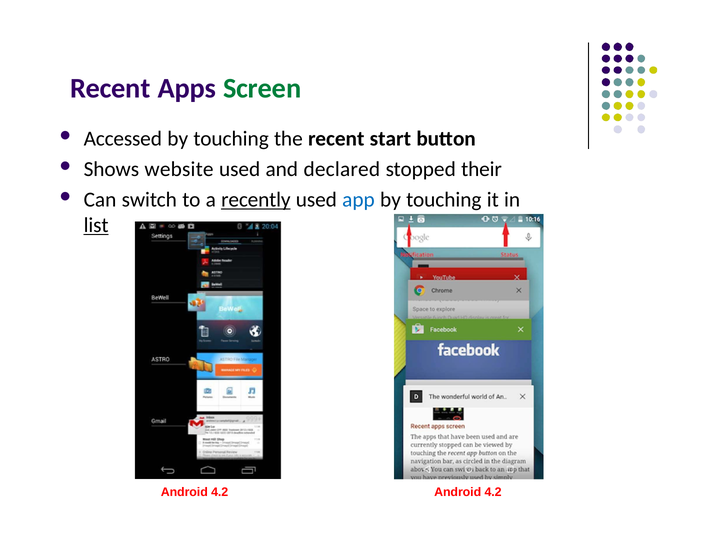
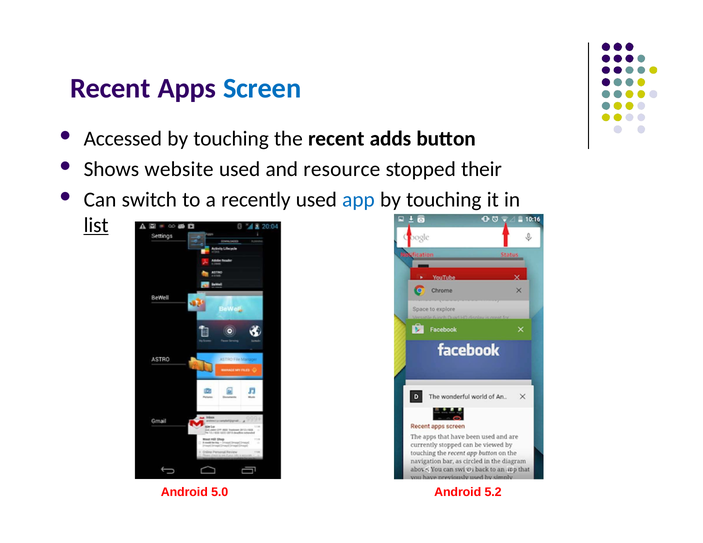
Screen colour: green -> blue
start: start -> adds
declared: declared -> resource
recently underline: present -> none
4.2 at (220, 492): 4.2 -> 5.0
4.2 at (493, 492): 4.2 -> 5.2
